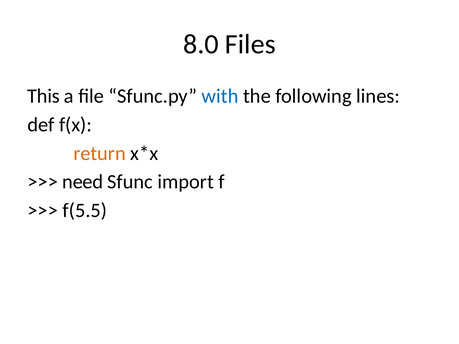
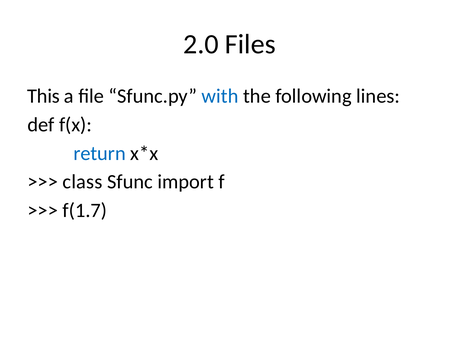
8.0: 8.0 -> 2.0
return colour: orange -> blue
need: need -> class
f(5.5: f(5.5 -> f(1.7
